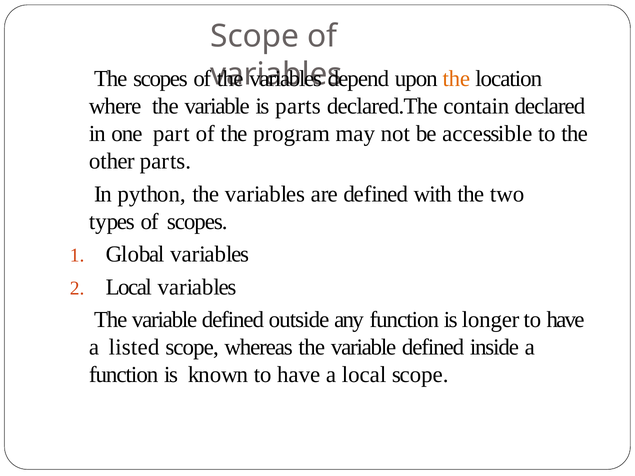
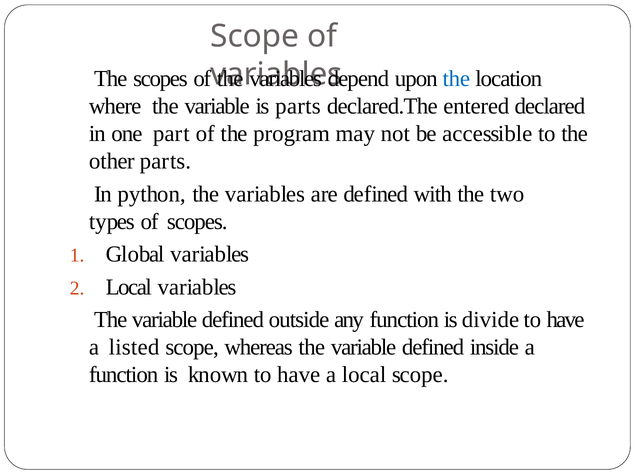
the at (456, 79) colour: orange -> blue
contain: contain -> entered
longer: longer -> divide
